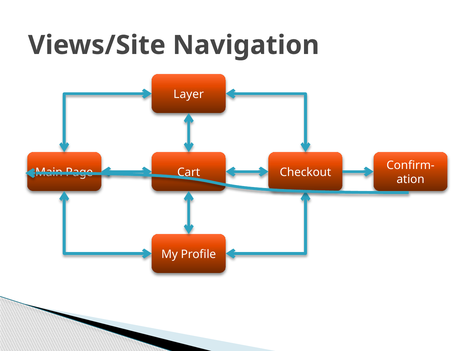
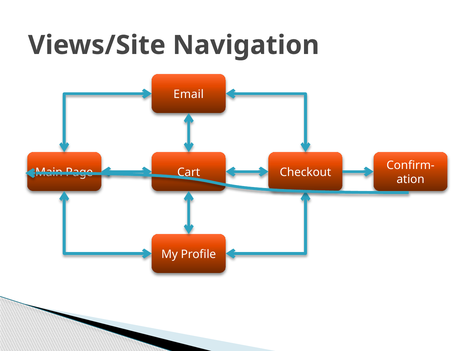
Layer: Layer -> Email
